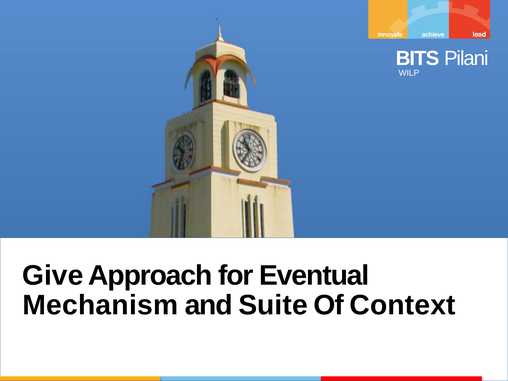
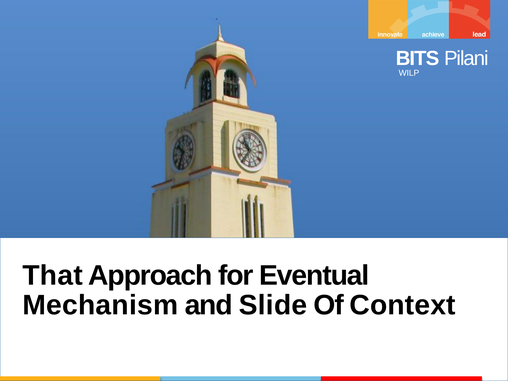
Give: Give -> That
Suite: Suite -> Slide
